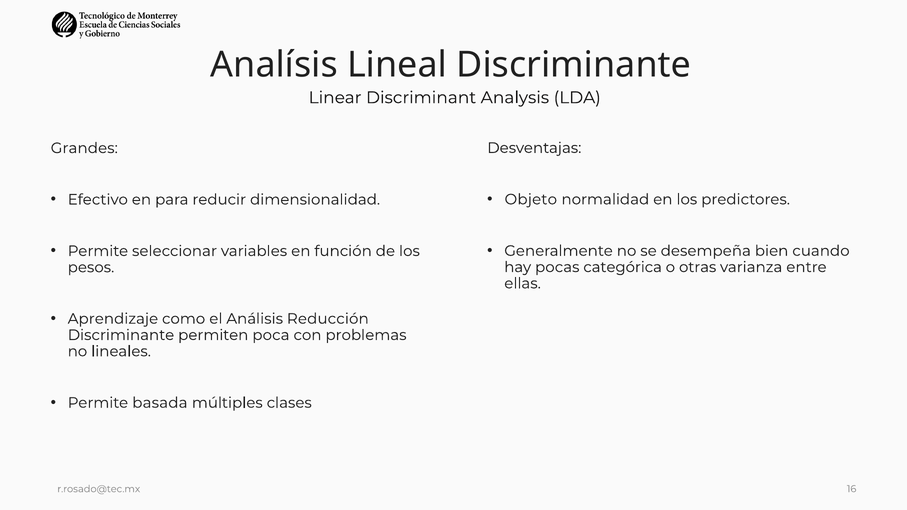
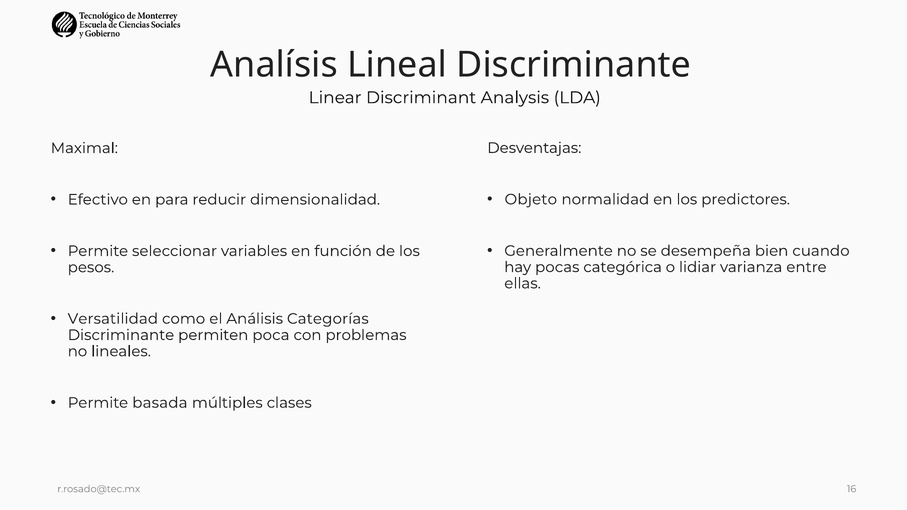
Grandes: Grandes -> Maximal
otras: otras -> lidiar
Aprendizaje: Aprendizaje -> Versatilidad
Reducción: Reducción -> Categorías
